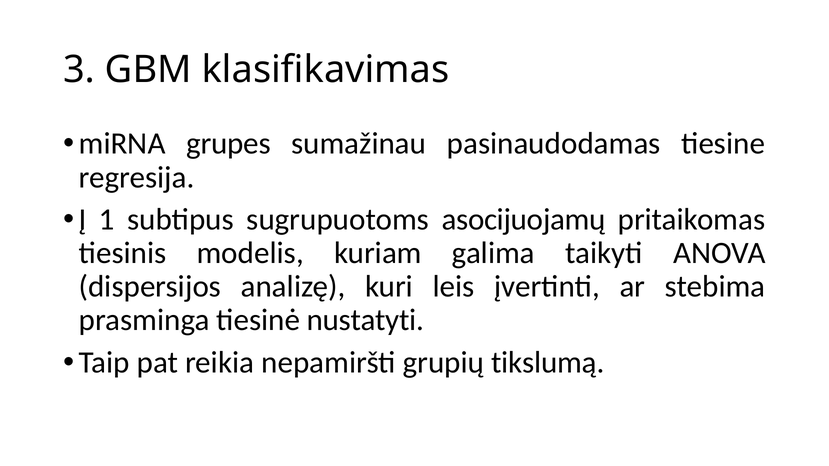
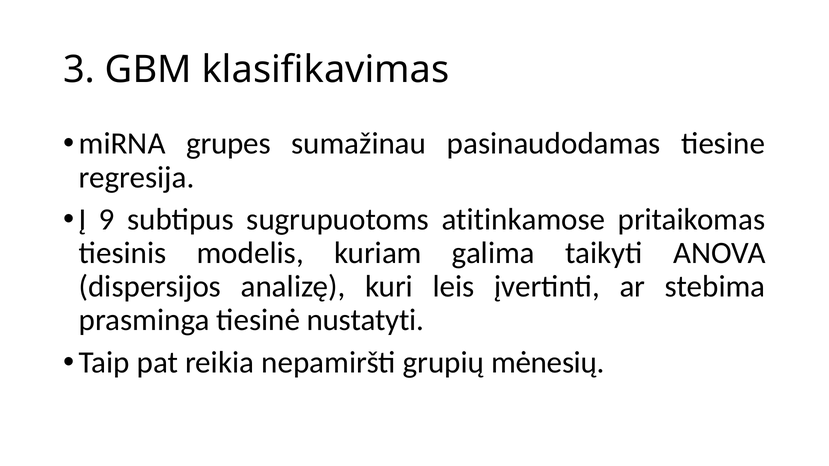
1: 1 -> 9
asocijuojamų: asocijuojamų -> atitinkamose
tikslumą: tikslumą -> mėnesių
